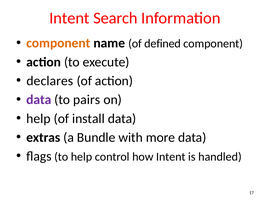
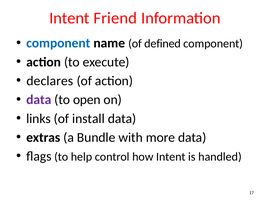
Search: Search -> Friend
component at (58, 43) colour: orange -> blue
pairs: pairs -> open
help at (38, 119): help -> links
